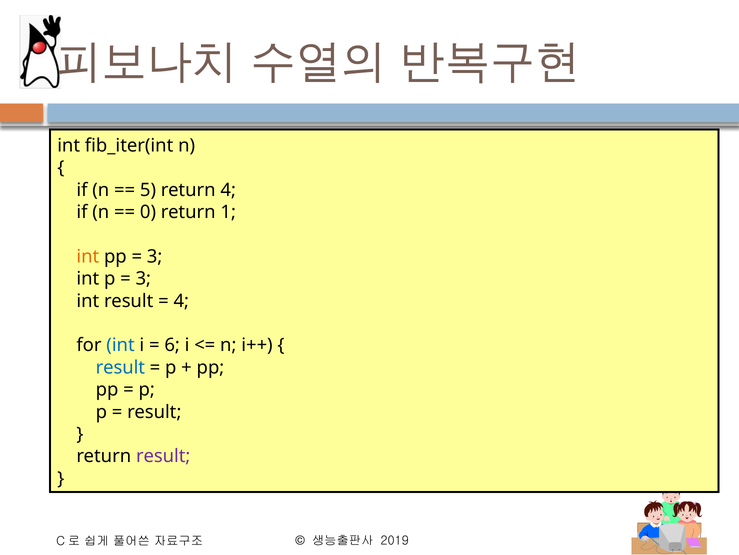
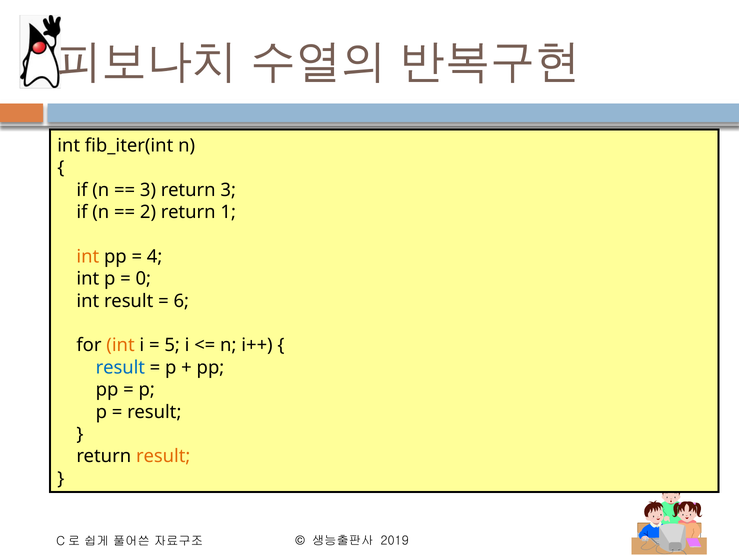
5 at (148, 190): 5 -> 3
return 4: 4 -> 3
0: 0 -> 2
3 at (155, 256): 3 -> 4
3 at (143, 278): 3 -> 0
4 at (181, 301): 4 -> 6
int at (121, 345) colour: blue -> orange
6: 6 -> 5
result at (163, 456) colour: purple -> orange
